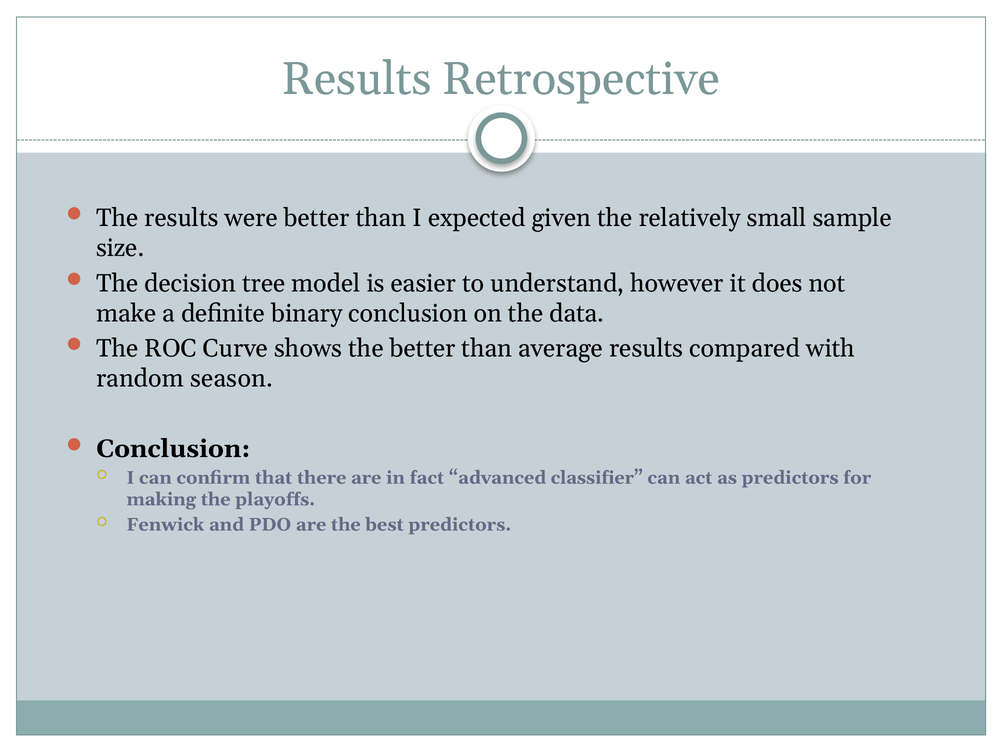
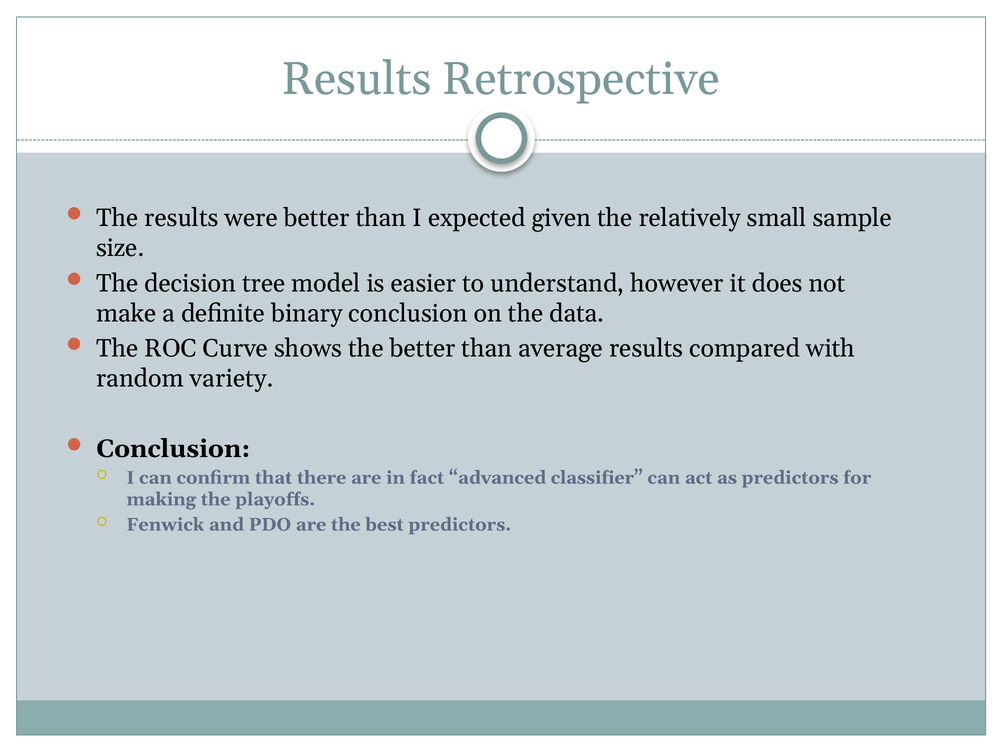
season: season -> variety
